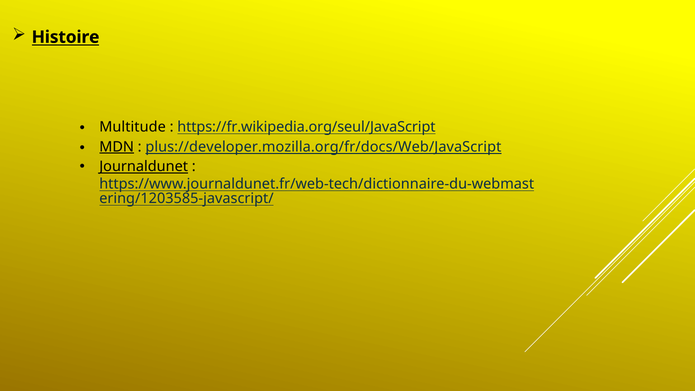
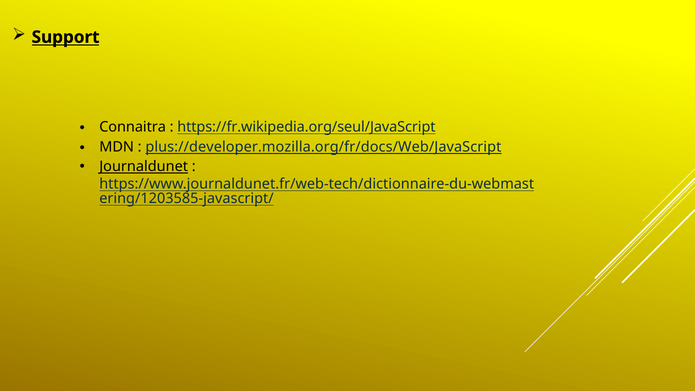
Histoire: Histoire -> Support
Multitude: Multitude -> Connaitra
MDN underline: present -> none
